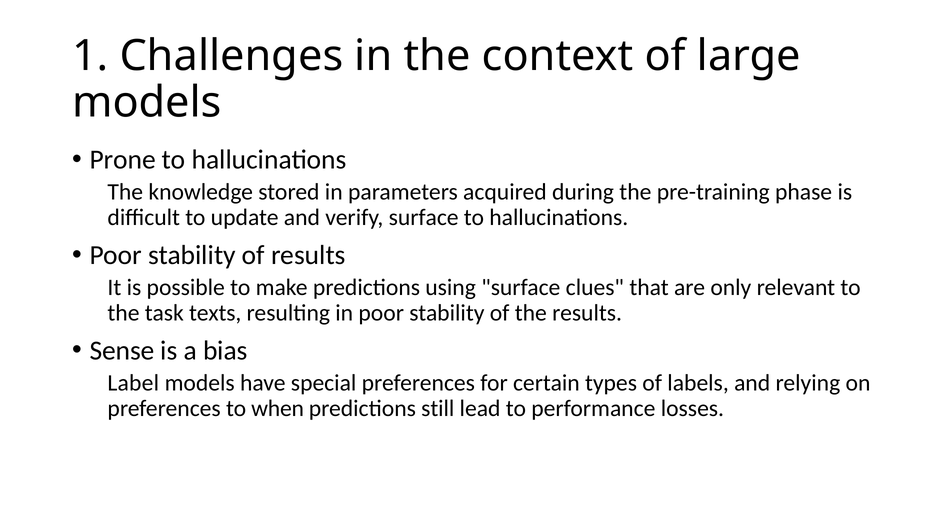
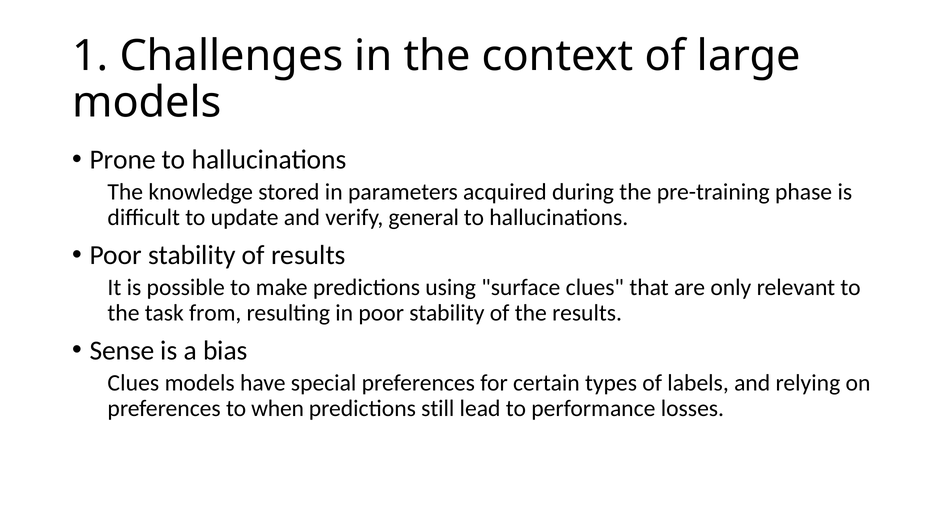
verify surface: surface -> general
texts: texts -> from
Label at (133, 383): Label -> Clues
